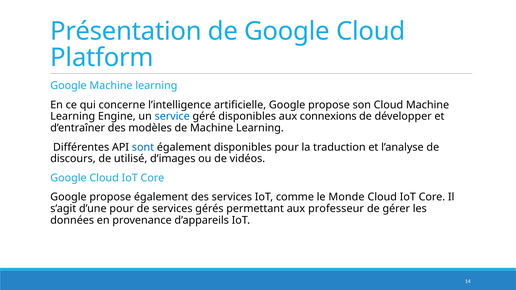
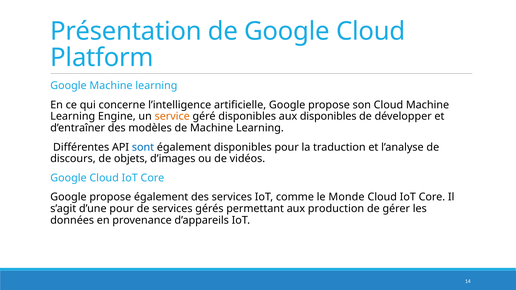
service colour: blue -> orange
aux connexions: connexions -> disponibles
utilisé: utilisé -> objets
professeur: professeur -> production
